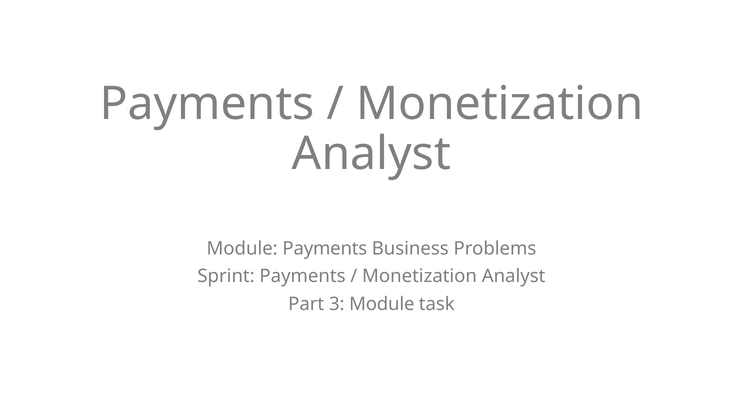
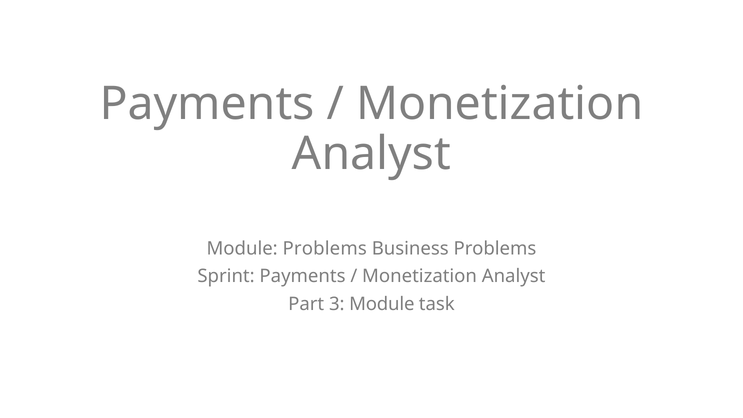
Module Payments: Payments -> Problems
